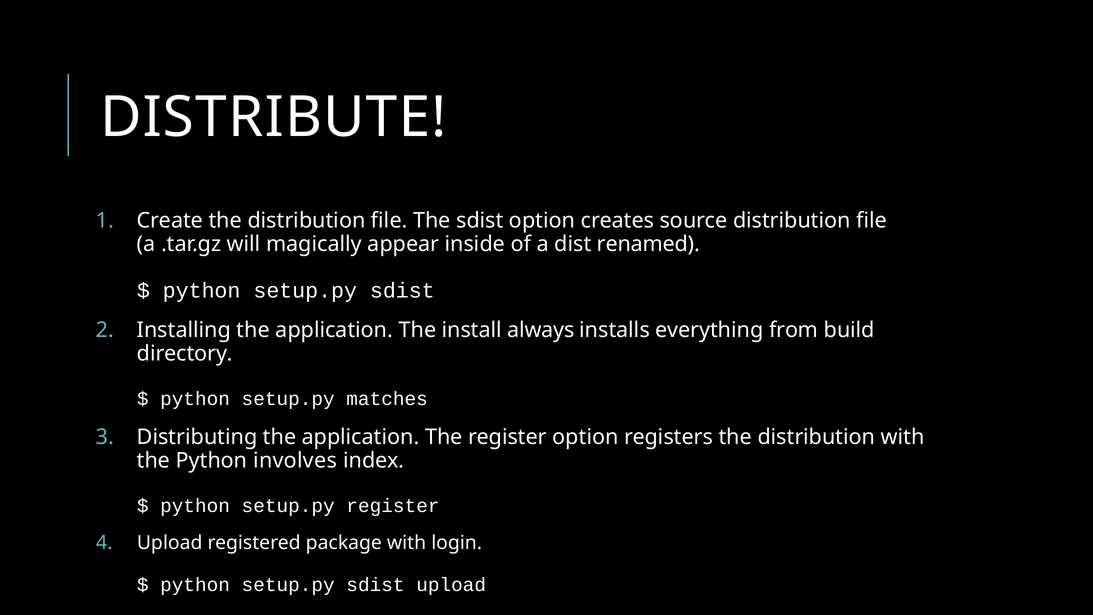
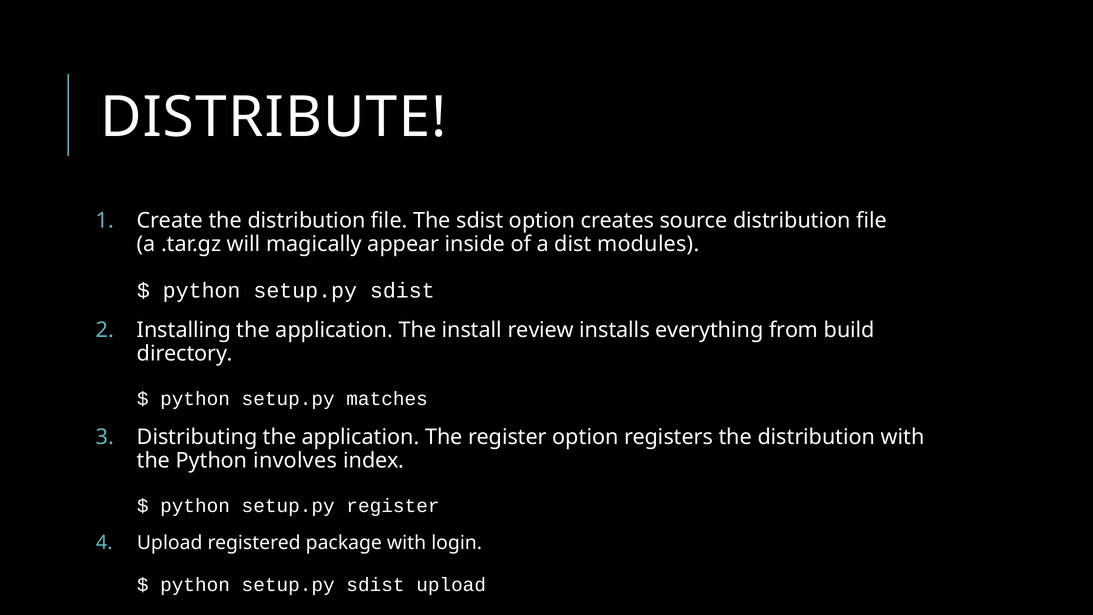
renamed: renamed -> modules
always: always -> review
